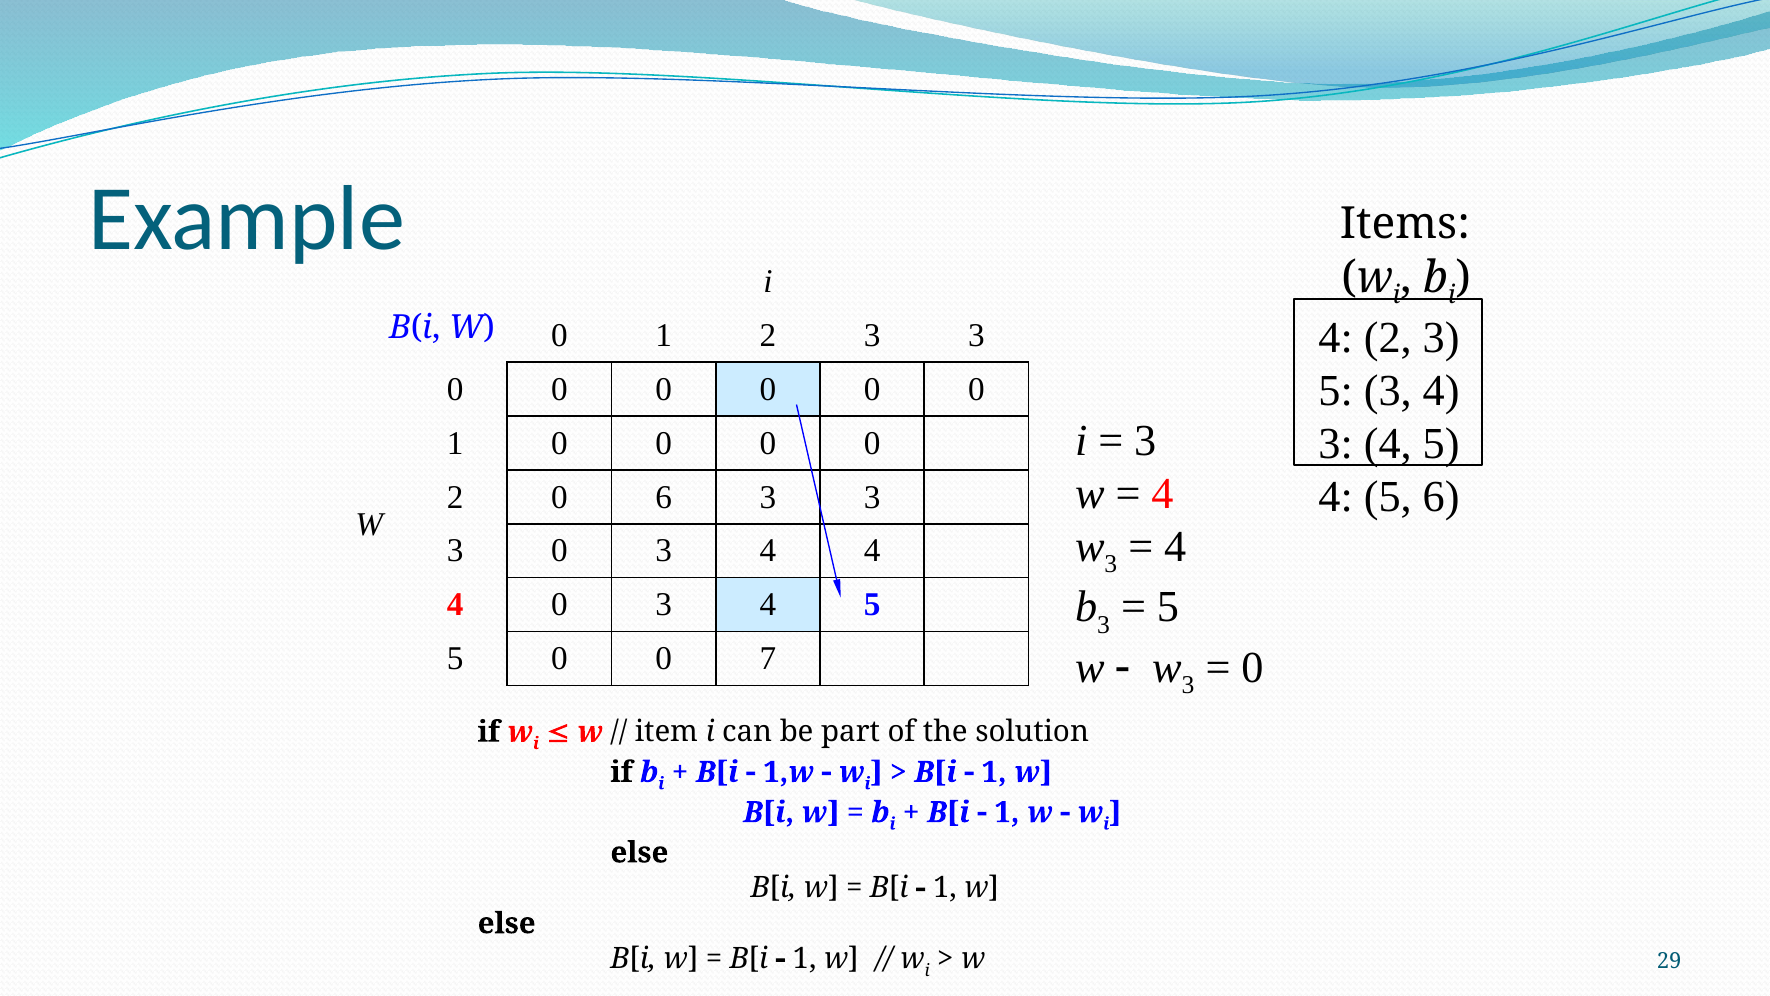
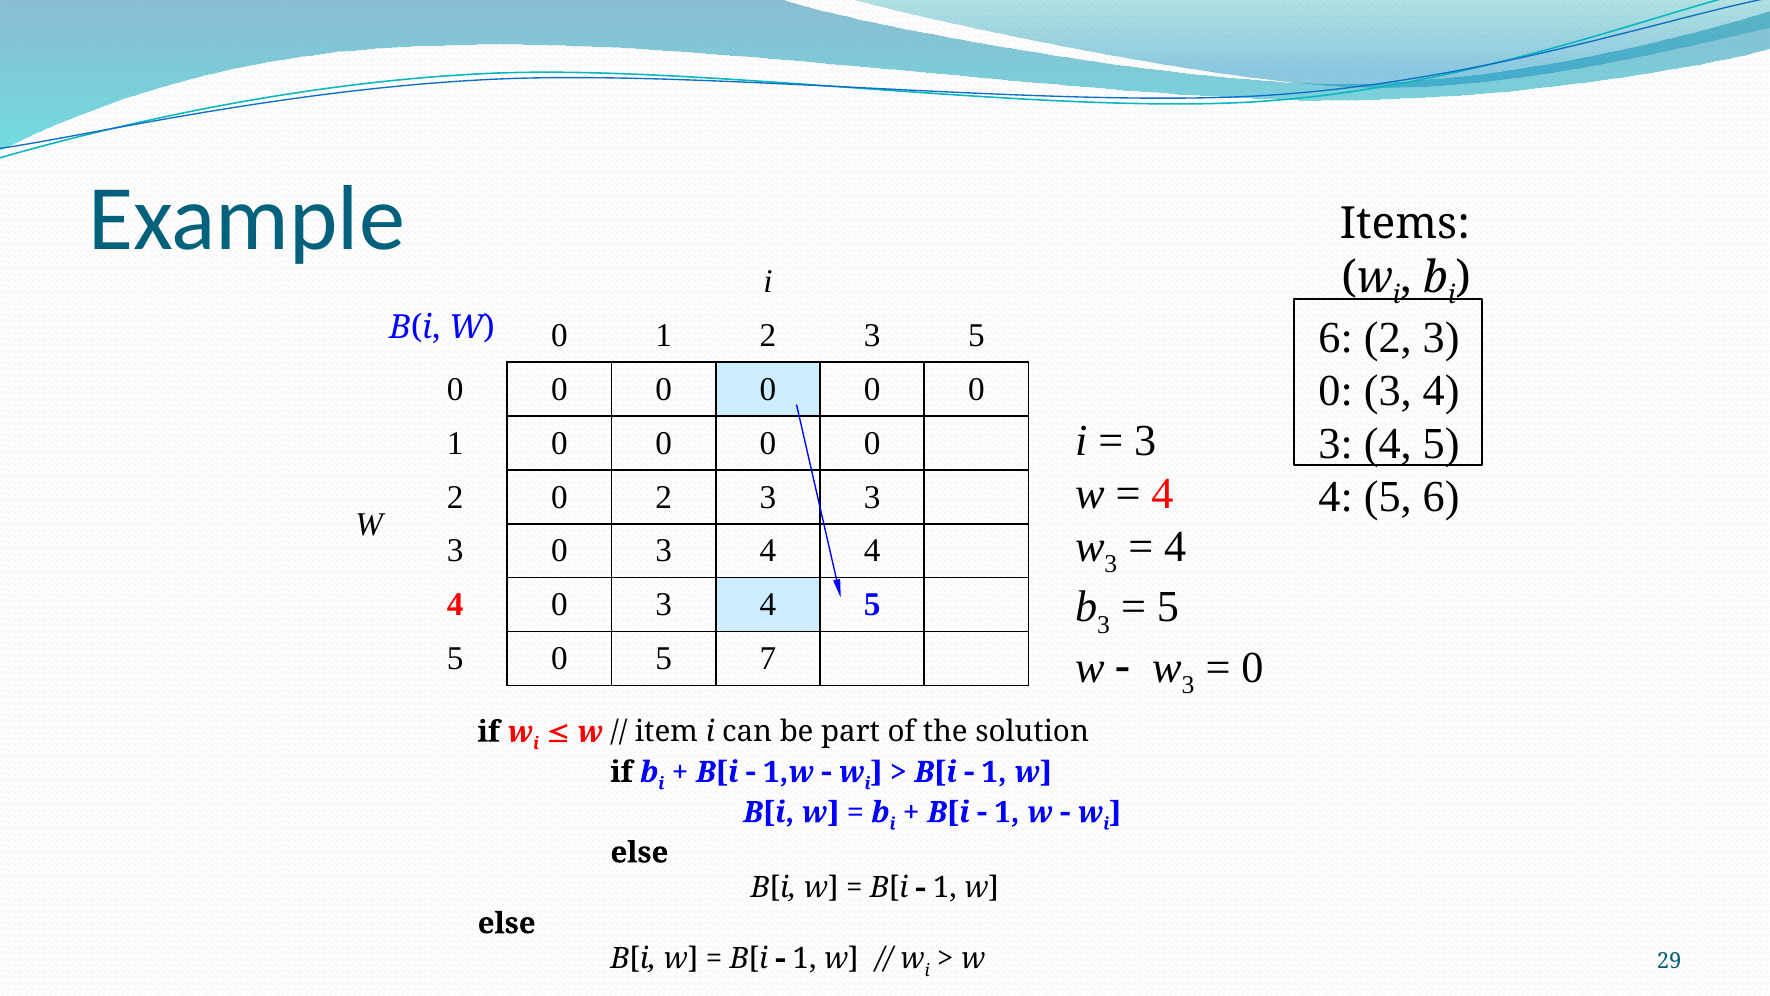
4 at (1336, 338): 4 -> 6
2 3 3: 3 -> 5
5 at (1336, 391): 5 -> 0
2 0 6: 6 -> 2
5 0 0: 0 -> 5
